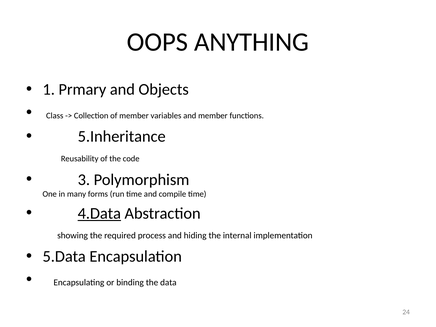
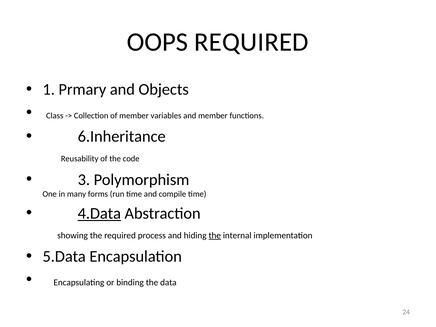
OOPS ANYTHING: ANYTHING -> REQUIRED
5.Inheritance: 5.Inheritance -> 6.Inheritance
the at (215, 235) underline: none -> present
